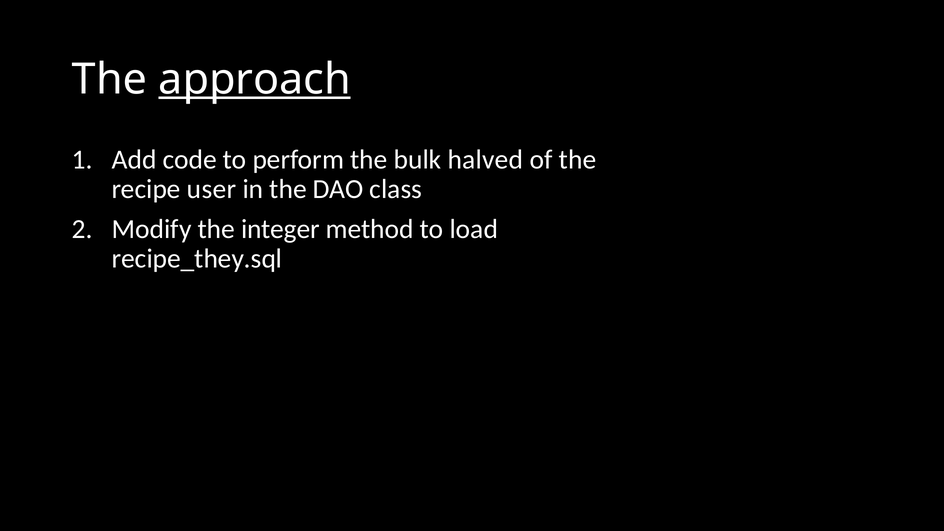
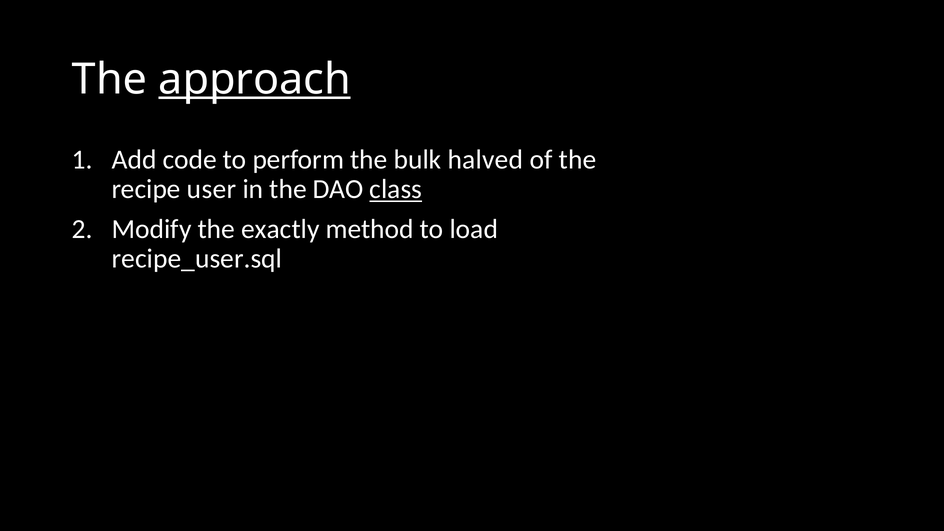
class underline: none -> present
integer: integer -> exactly
recipe_they.sql: recipe_they.sql -> recipe_user.sql
